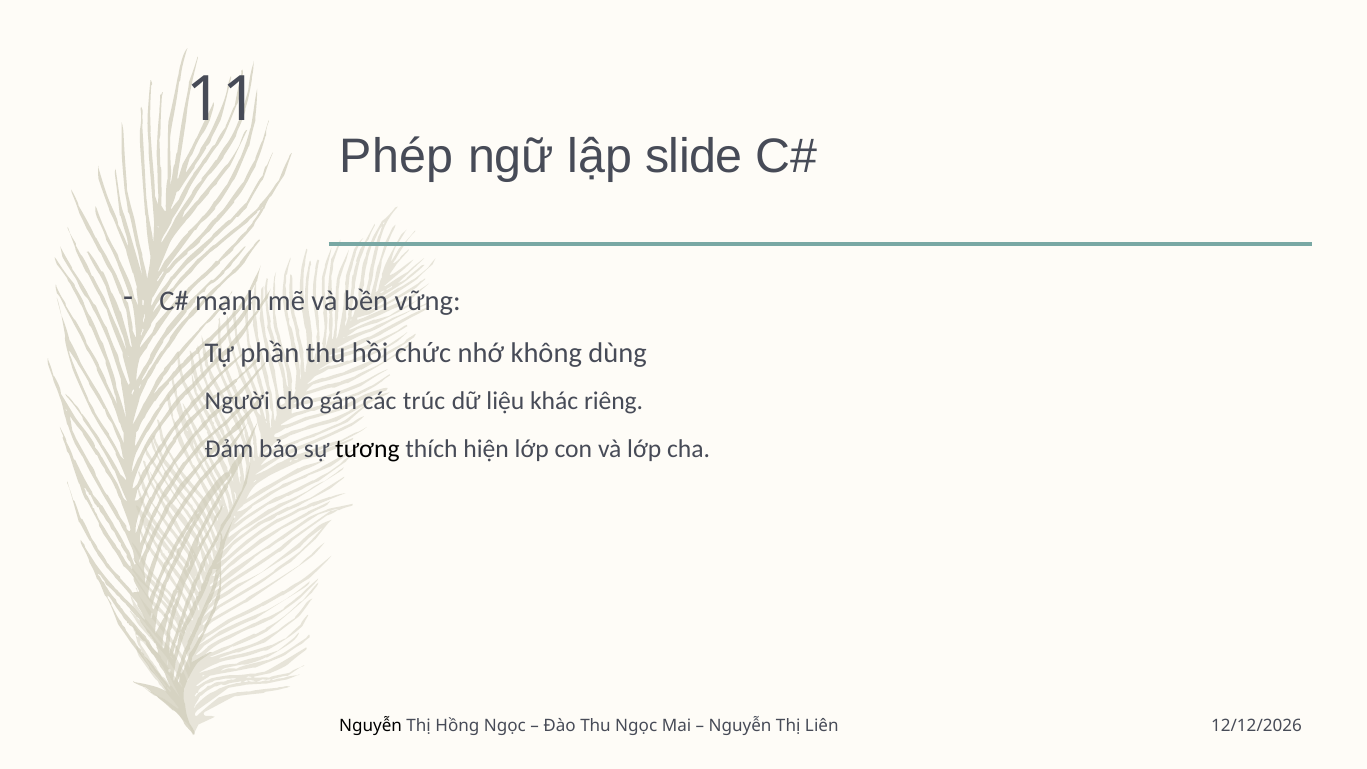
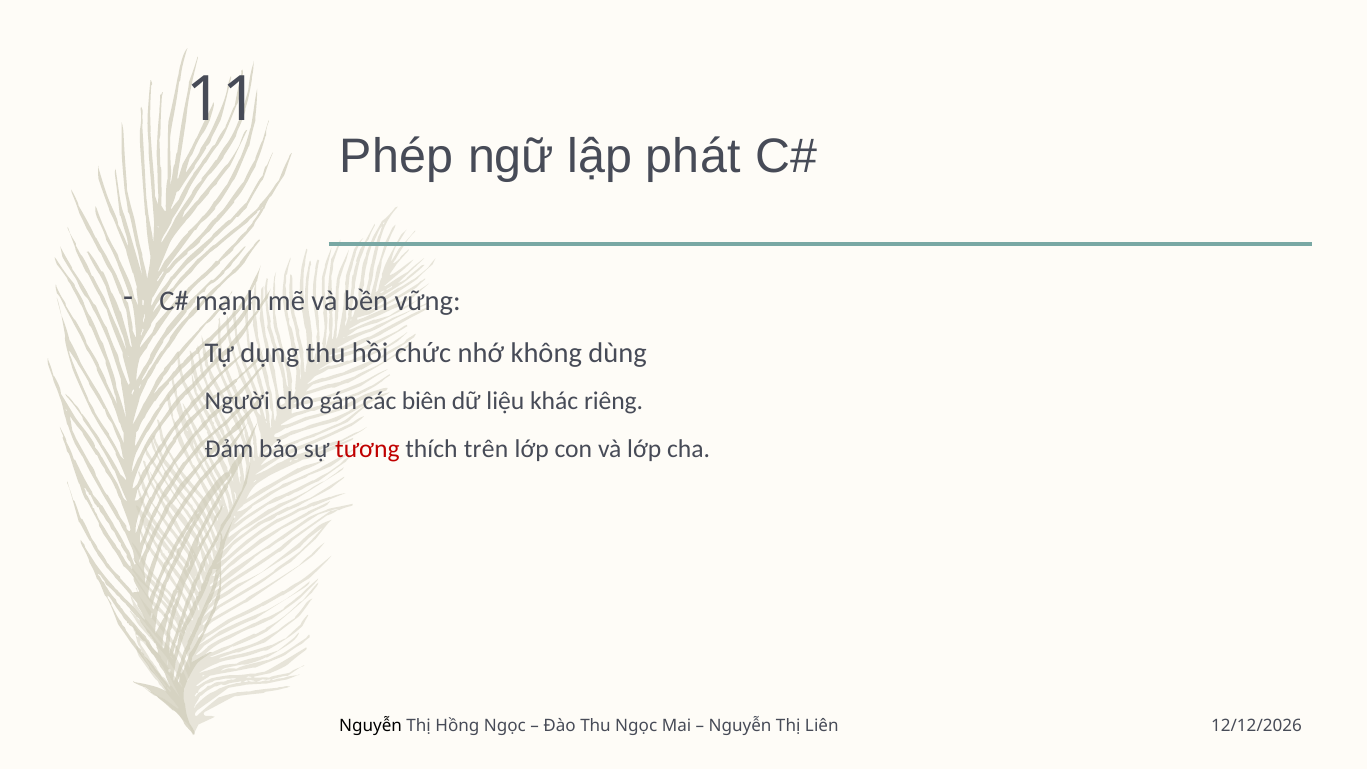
slide: slide -> phát
phần: phần -> dụng
trúc: trúc -> biên
tương colour: black -> red
hiện: hiện -> trên
